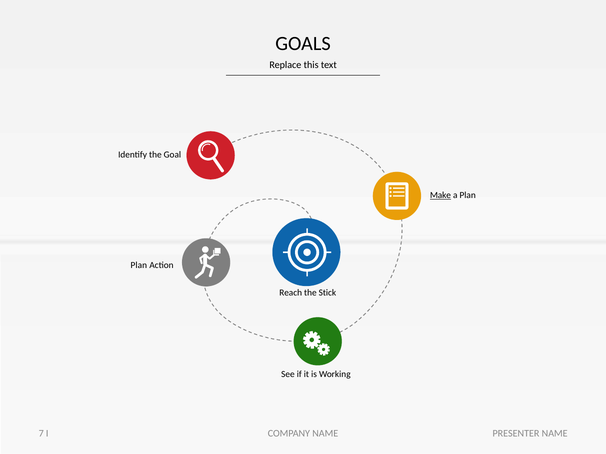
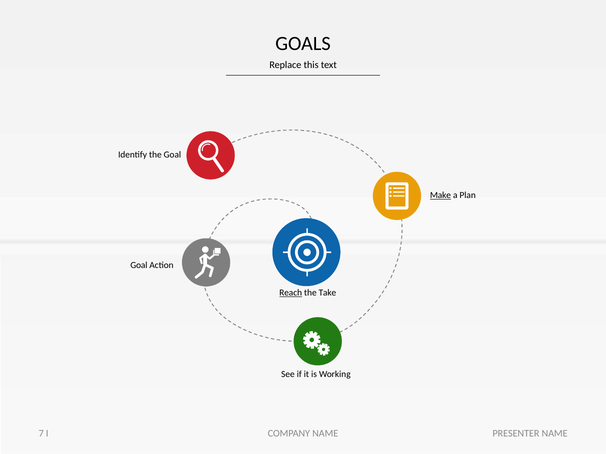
Plan at (139, 265): Plan -> Goal
Reach underline: none -> present
Stick: Stick -> Take
